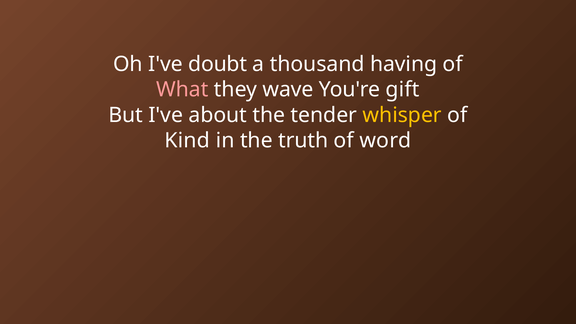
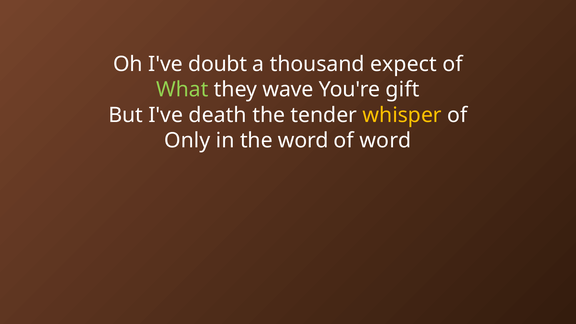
having: having -> expect
What colour: pink -> light green
about: about -> death
Kind: Kind -> Only
the truth: truth -> word
